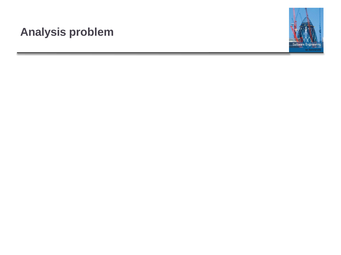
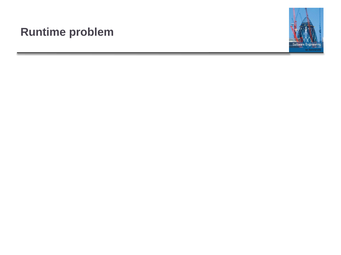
Analysis: Analysis -> Runtime
